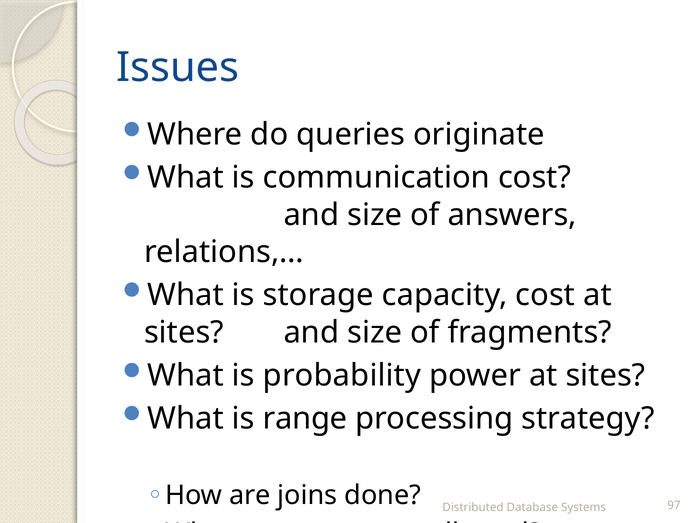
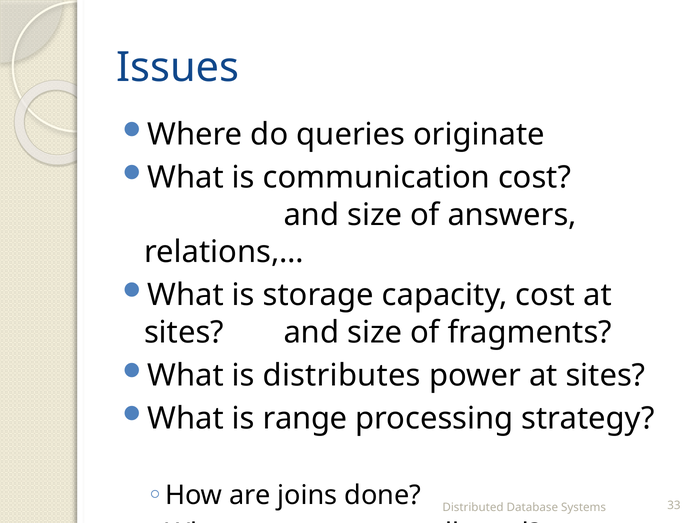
probability: probability -> distributes
97: 97 -> 33
